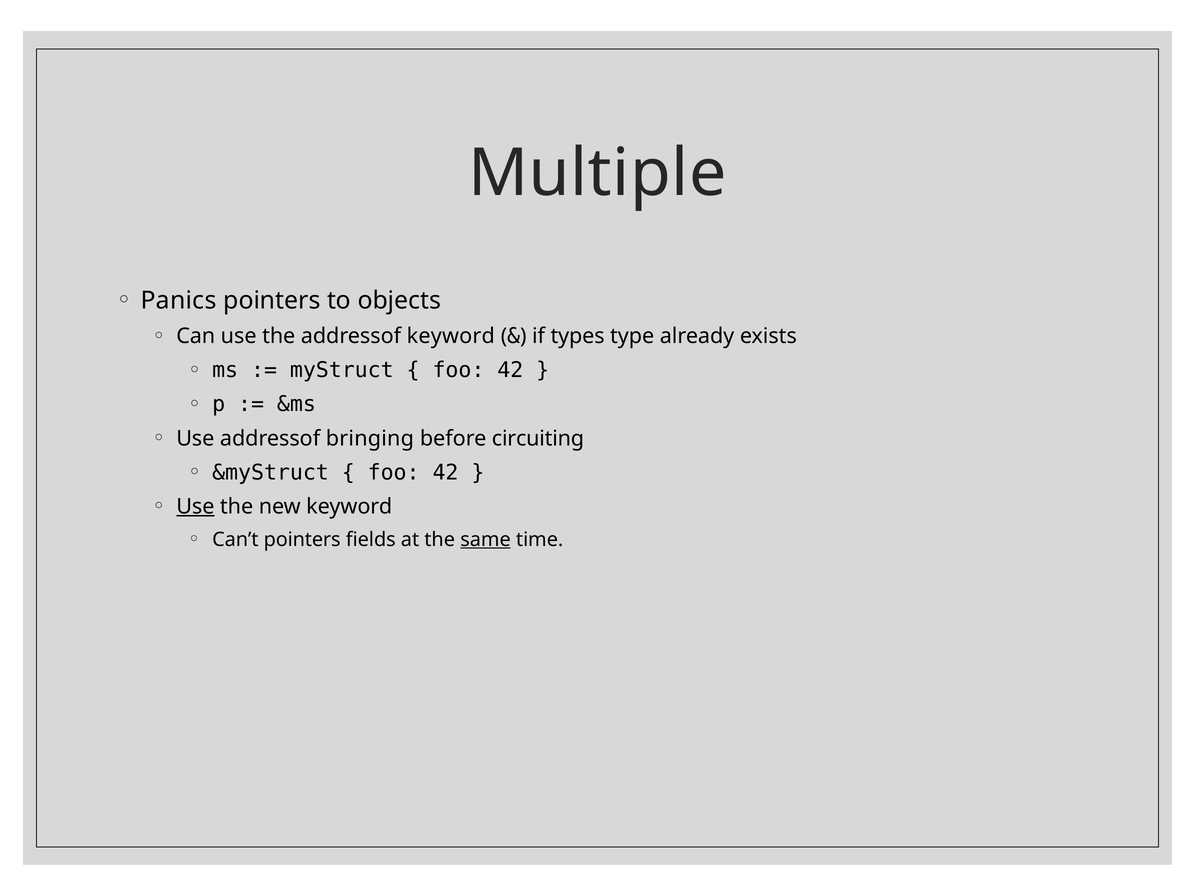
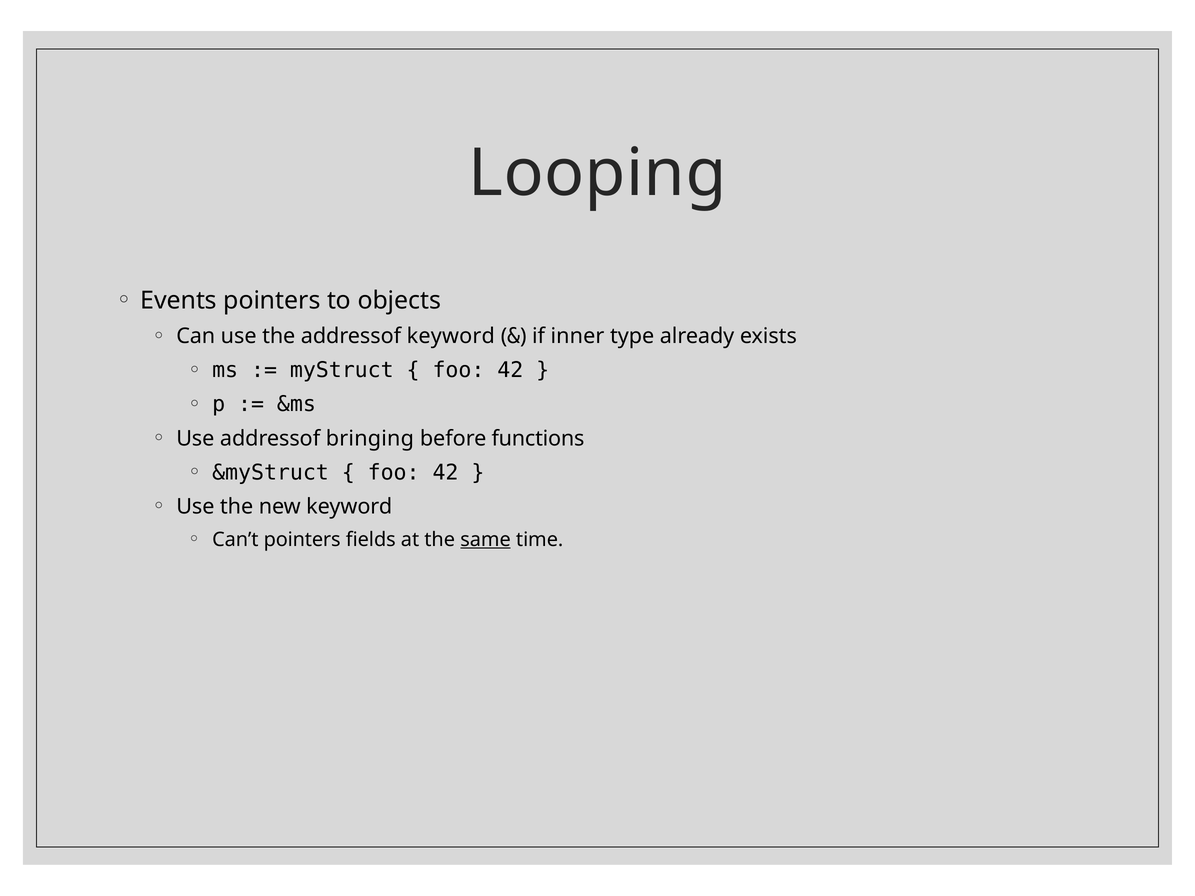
Multiple: Multiple -> Looping
Panics: Panics -> Events
types: types -> inner
circuiting: circuiting -> functions
Use at (195, 507) underline: present -> none
